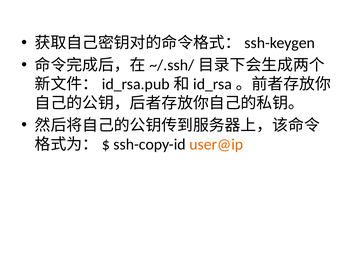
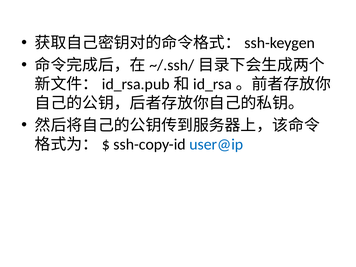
user@ip colour: orange -> blue
